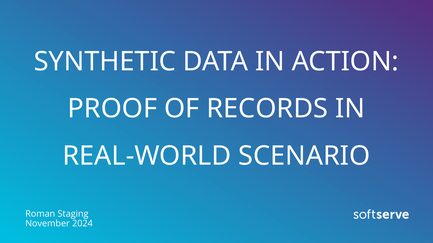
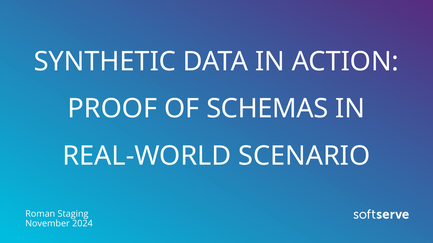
RECORDS: RECORDS -> SCHEMAS
